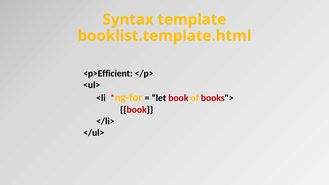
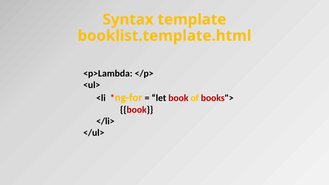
<p>Efficient: <p>Efficient -> <p>Lambda
